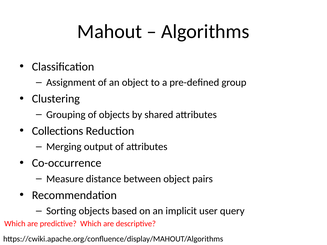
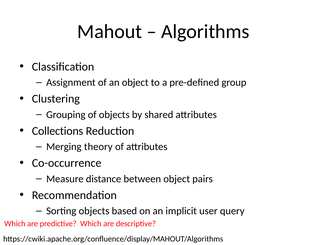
output: output -> theory
